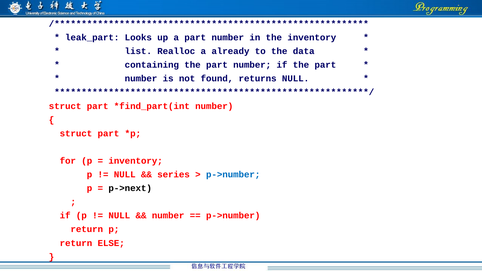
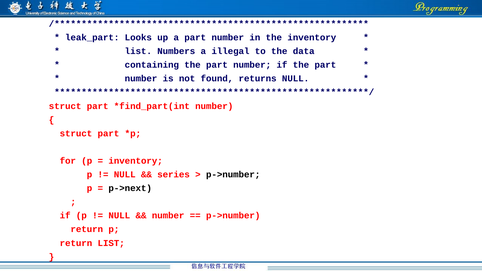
Realloc: Realloc -> Numbers
already: already -> illegal
p->number at (233, 175) colour: blue -> black
return ELSE: ELSE -> LIST
